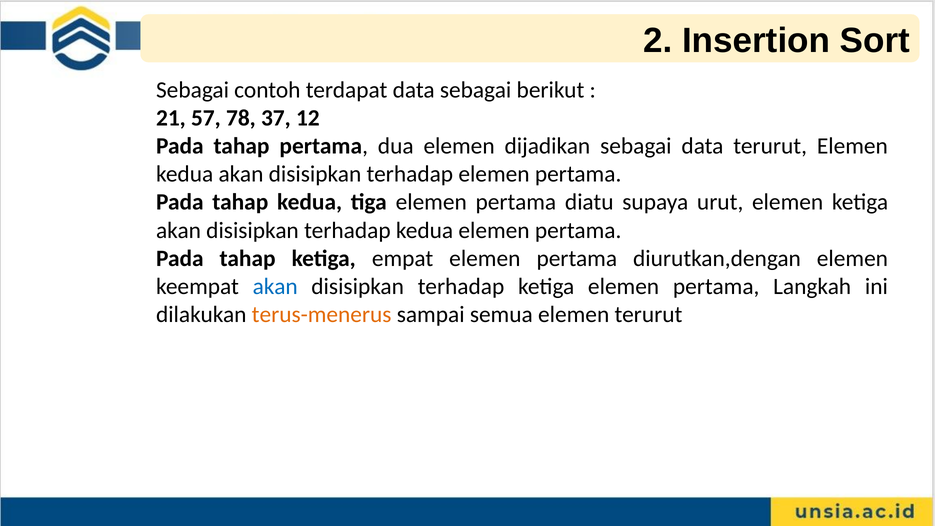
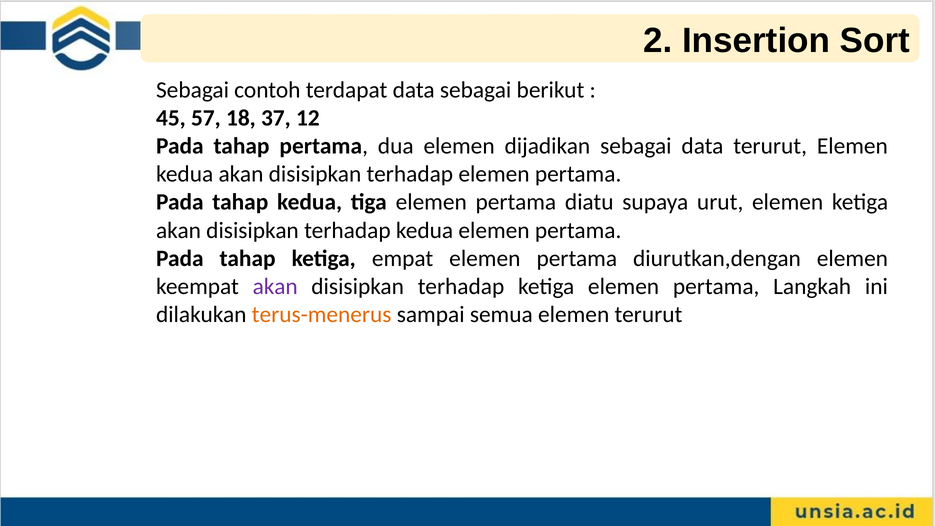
21: 21 -> 45
78: 78 -> 18
akan at (275, 286) colour: blue -> purple
